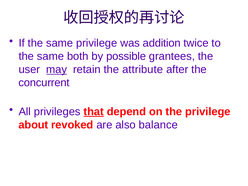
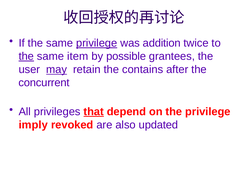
privilege at (97, 43) underline: none -> present
the at (26, 56) underline: none -> present
both: both -> item
attribute: attribute -> contains
about: about -> imply
balance: balance -> updated
